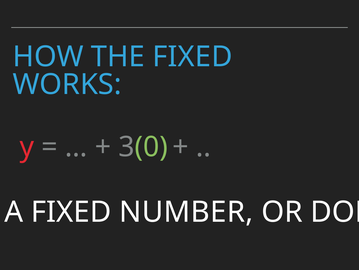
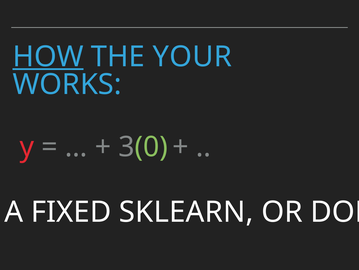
HOW underline: none -> present
THE FIXED: FIXED -> YOUR
NUMBER: NUMBER -> SKLEARN
